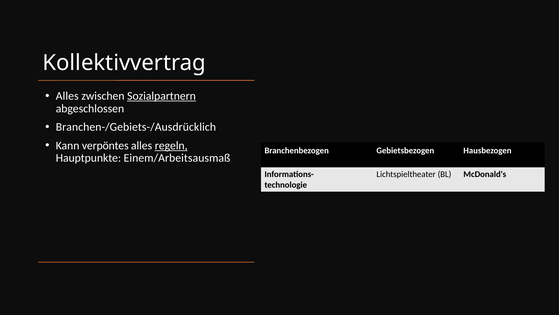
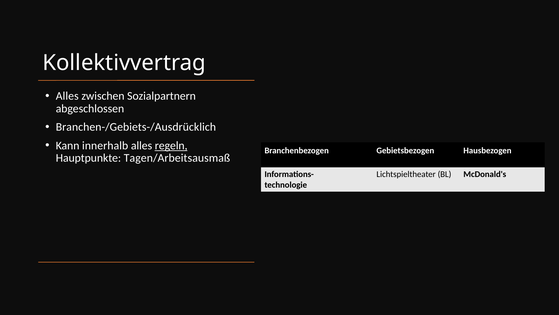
Sozialpartnern underline: present -> none
verpöntes: verpöntes -> innerhalb
Einem/Arbeitsausmaß: Einem/Arbeitsausmaß -> Tagen/Arbeitsausmaß
